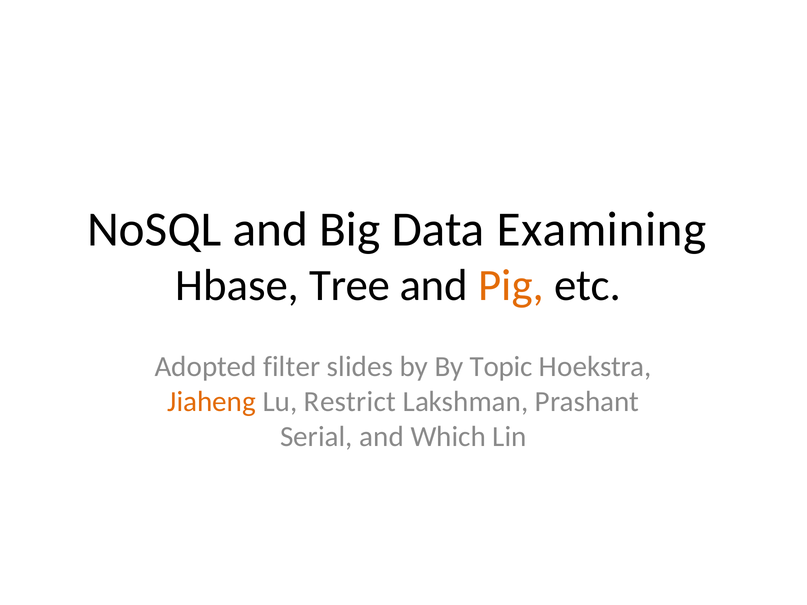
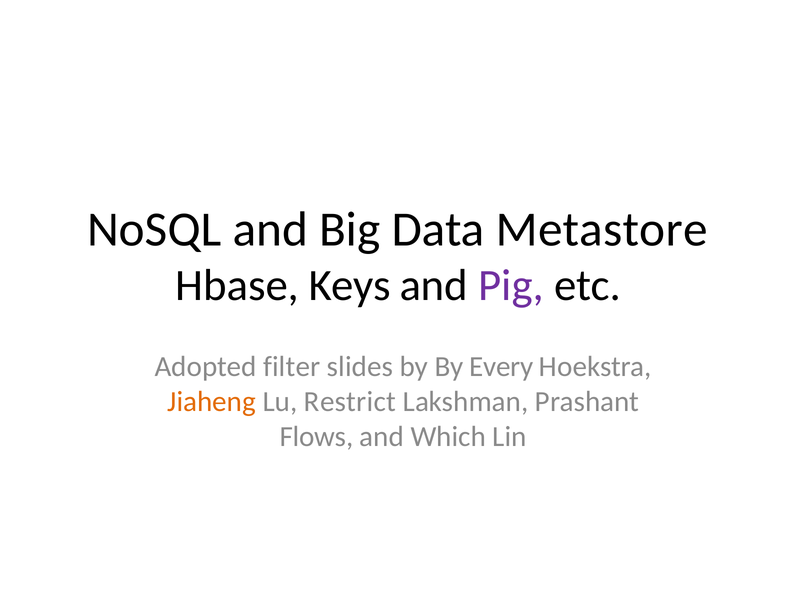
Examining: Examining -> Metastore
Tree: Tree -> Keys
Pig colour: orange -> purple
Topic: Topic -> Every
Serial: Serial -> Flows
